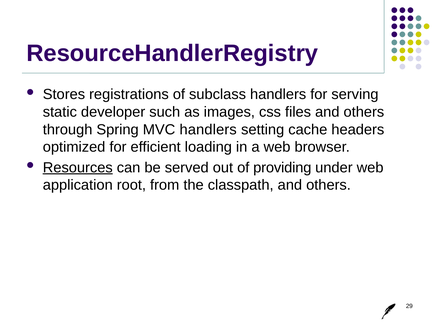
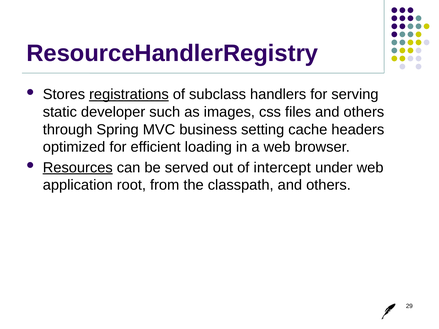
registrations underline: none -> present
MVC handlers: handlers -> business
providing: providing -> intercept
